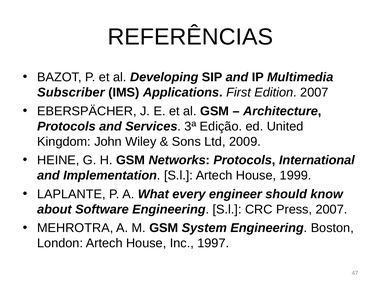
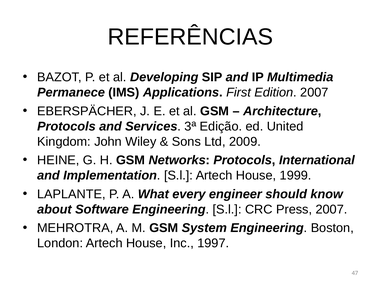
Subscriber: Subscriber -> Permanece
